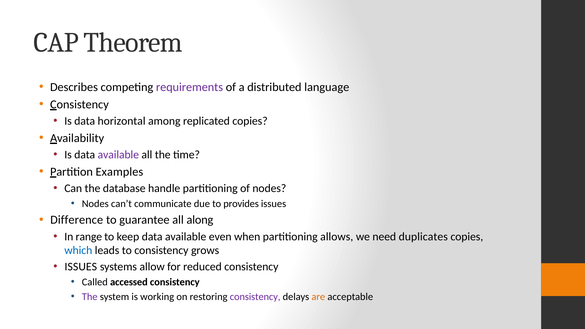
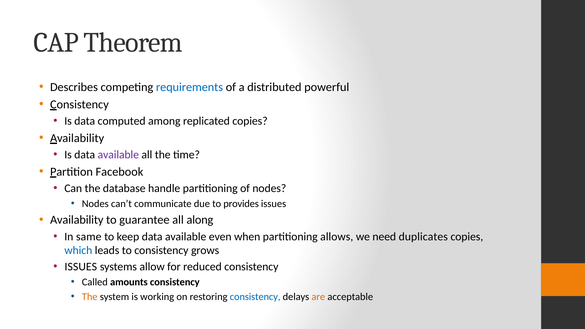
requirements colour: purple -> blue
language: language -> powerful
horizontal: horizontal -> computed
Examples: Examples -> Facebook
Difference at (77, 220): Difference -> Availability
range: range -> same
accessed: accessed -> amounts
The at (90, 297) colour: purple -> orange
consistency at (255, 297) colour: purple -> blue
